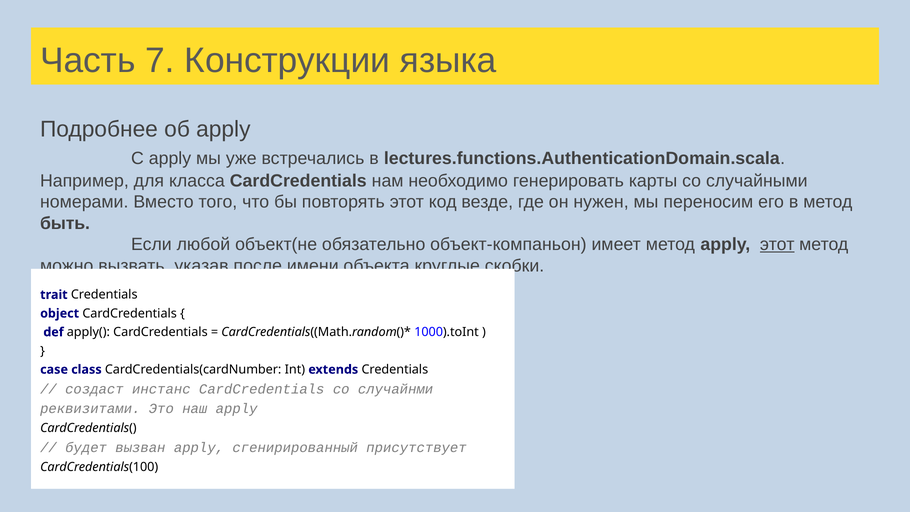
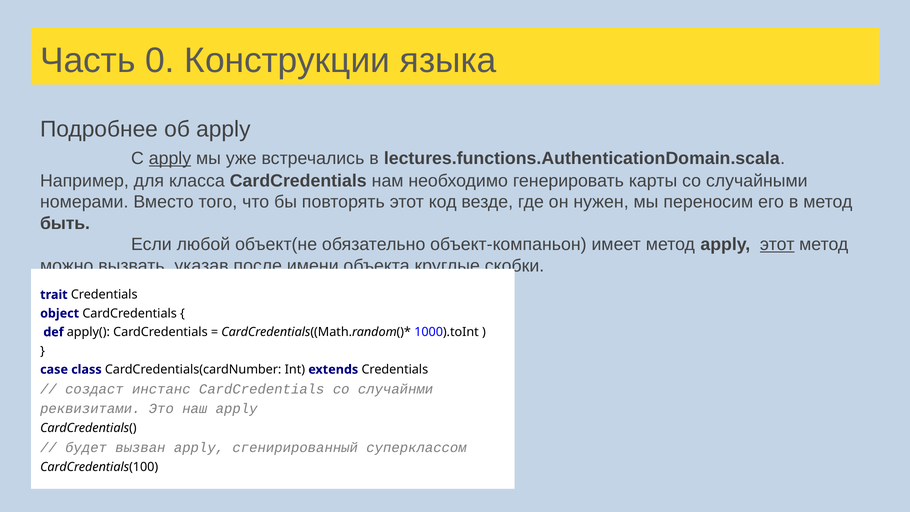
7: 7 -> 0
apply at (170, 158) underline: none -> present
присутствует: присутствует -> суперклассом
